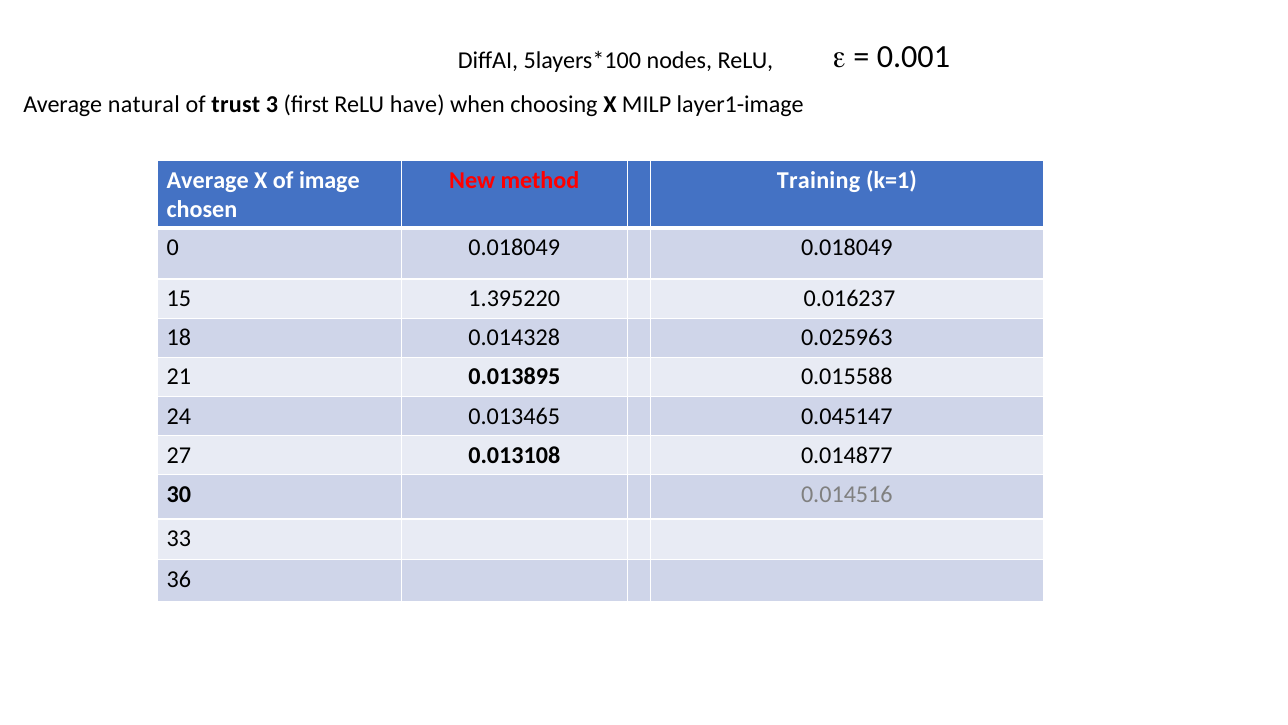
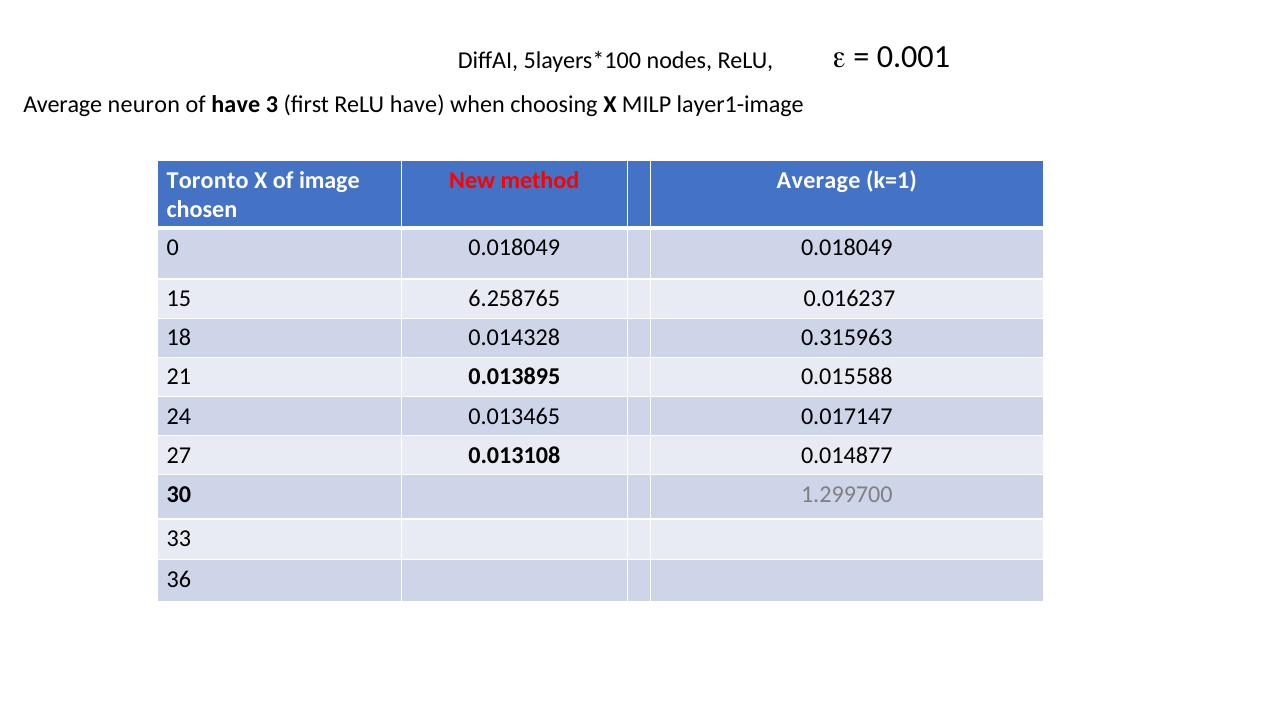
natural: natural -> neuron
of trust: trust -> have
Average at (208, 180): Average -> Toronto
method Training: Training -> Average
1.395220: 1.395220 -> 6.258765
0.025963: 0.025963 -> 0.315963
0.045147: 0.045147 -> 0.017147
0.014516: 0.014516 -> 1.299700
